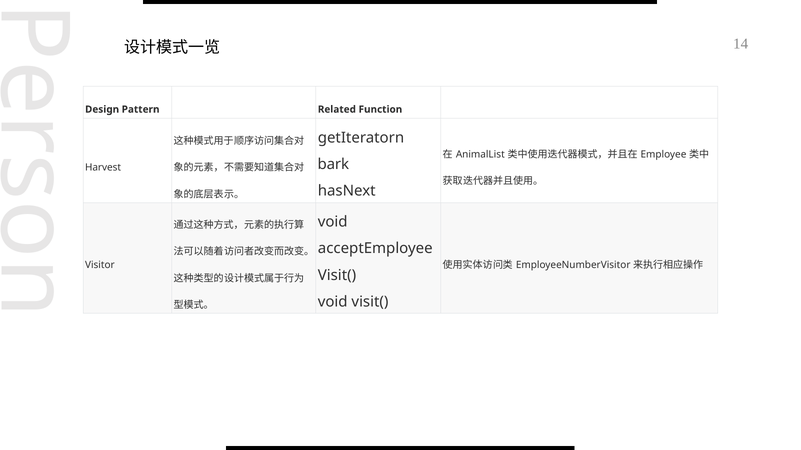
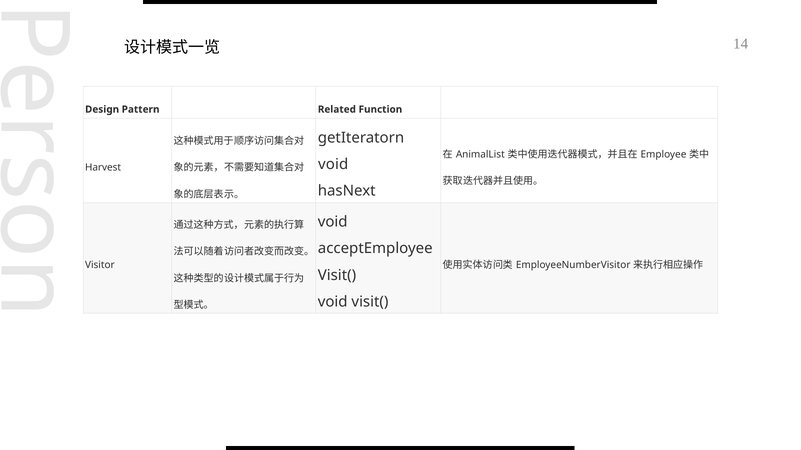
bark at (333, 165): bark -> void
